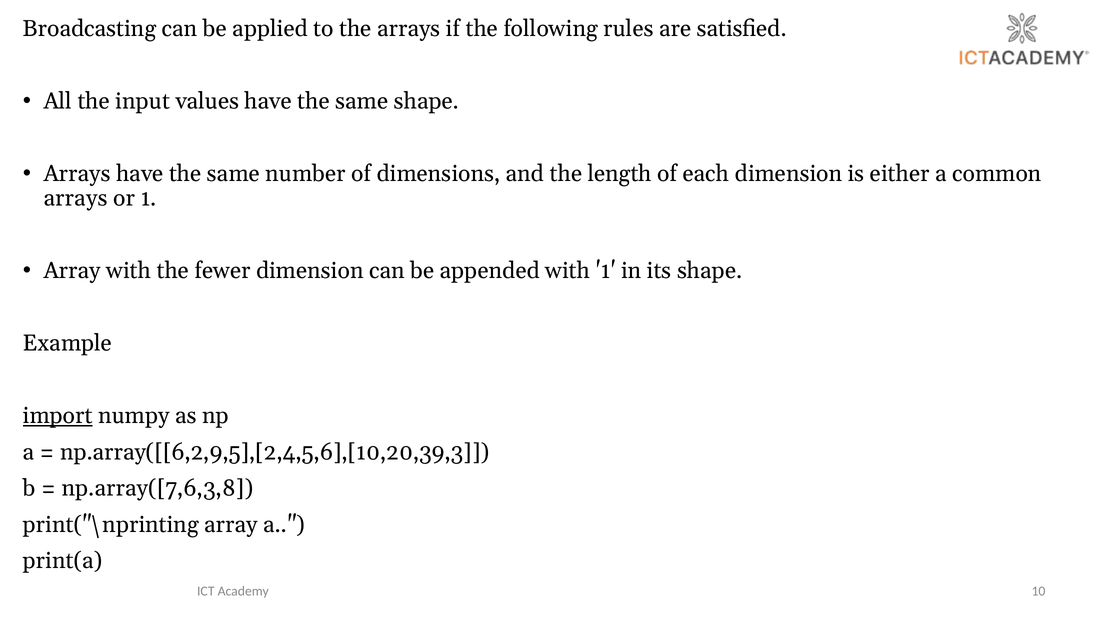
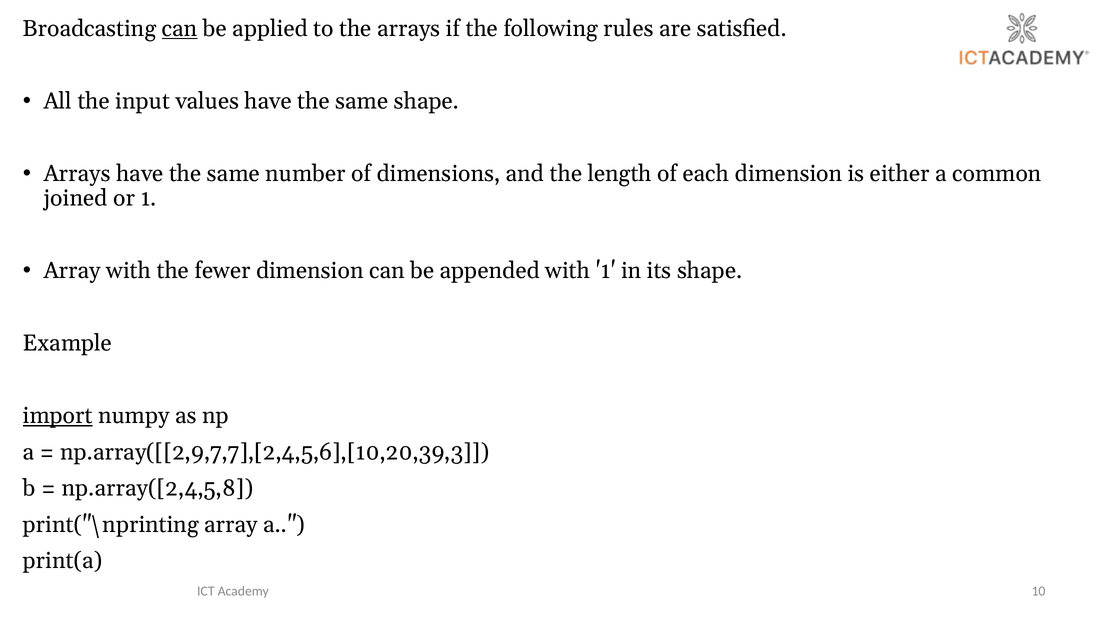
can at (180, 29) underline: none -> present
arrays at (75, 198): arrays -> joined
np.array([[6,2,9,5],[2,4,5,6],[10,20,39,3: np.array([[6,2,9,5],[2,4,5,6],[10,20,39,3 -> np.array([[2,9,7,7],[2,4,5,6],[10,20,39,3
np.array([7,6,3,8: np.array([7,6,3,8 -> np.array([2,4,5,8
